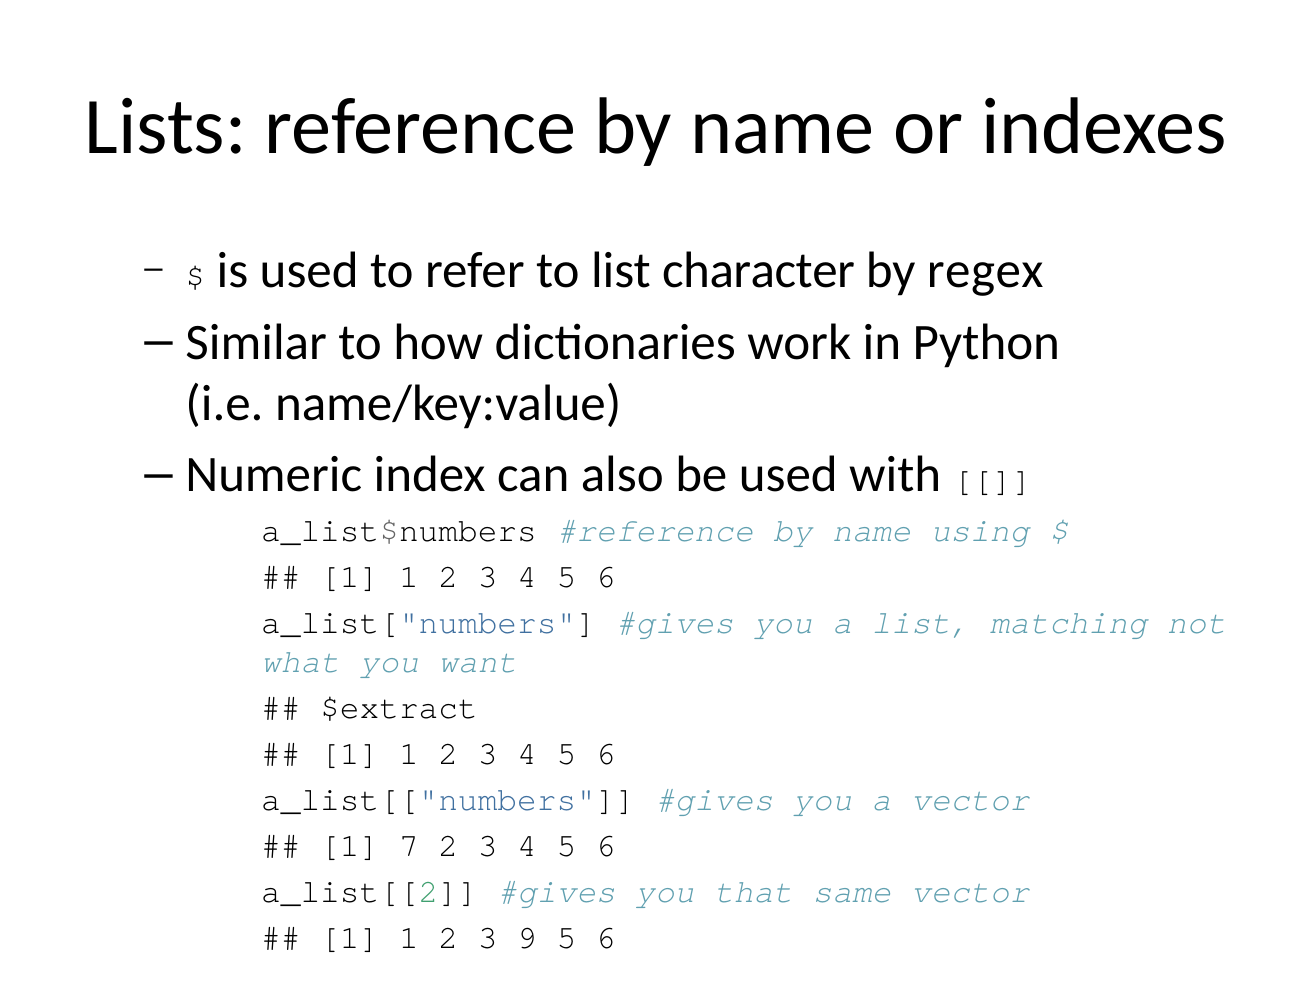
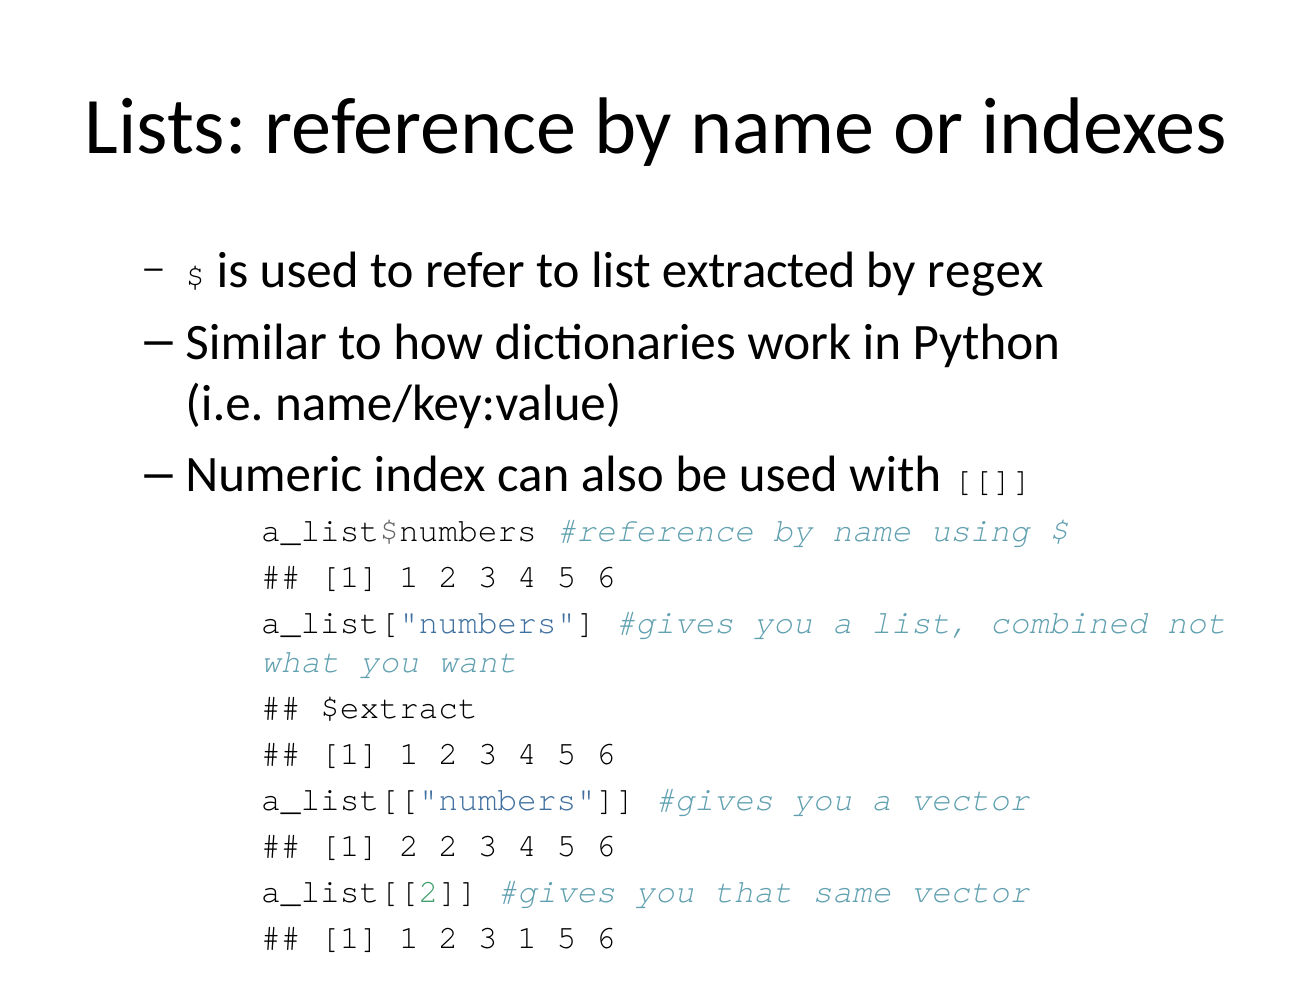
character: character -> extracted
matching: matching -> combined
7 at (409, 846): 7 -> 2
3 9: 9 -> 1
